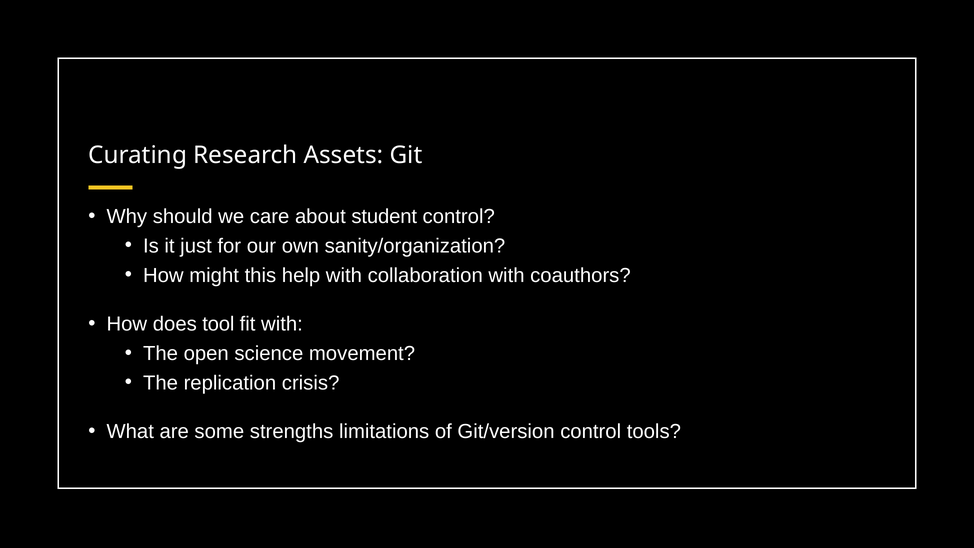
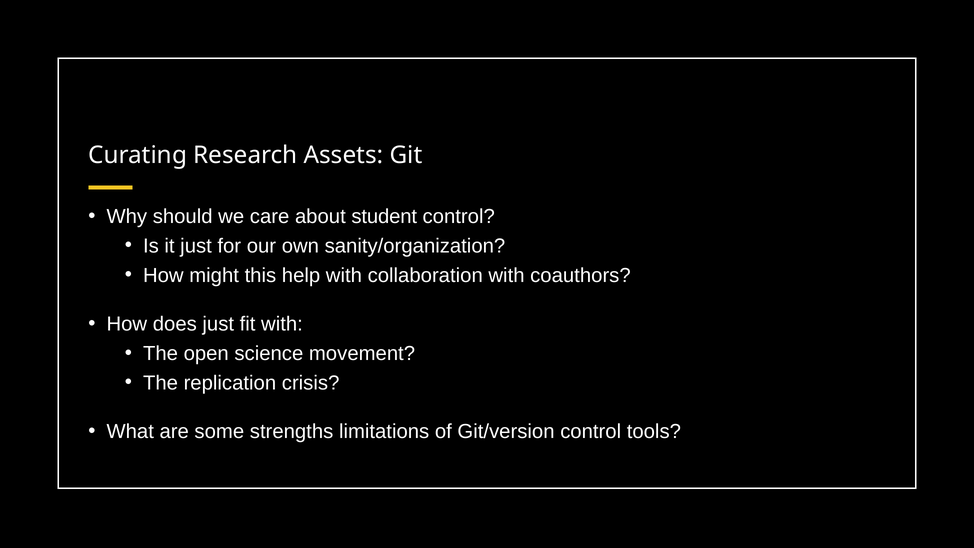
does tool: tool -> just
